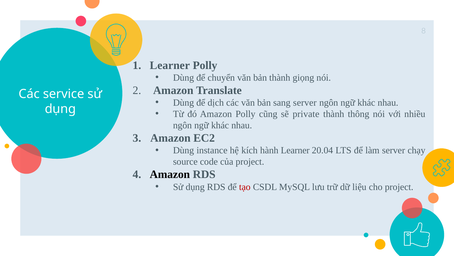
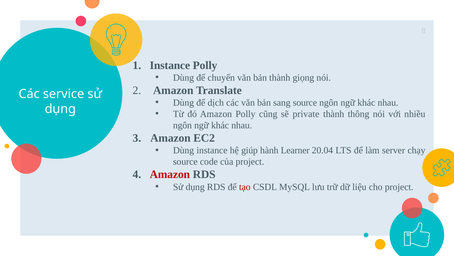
Learner at (170, 65): Learner -> Instance
sang server: server -> source
kích: kích -> giúp
Amazon at (170, 174) colour: black -> red
